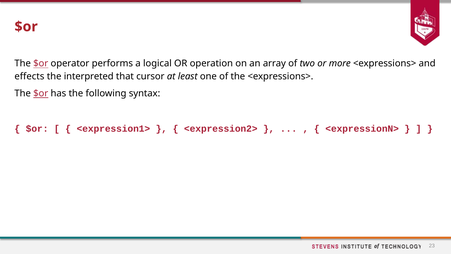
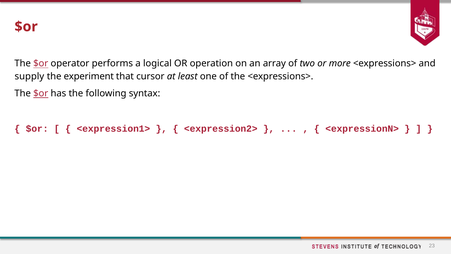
effects: effects -> supply
interpreted: interpreted -> experiment
